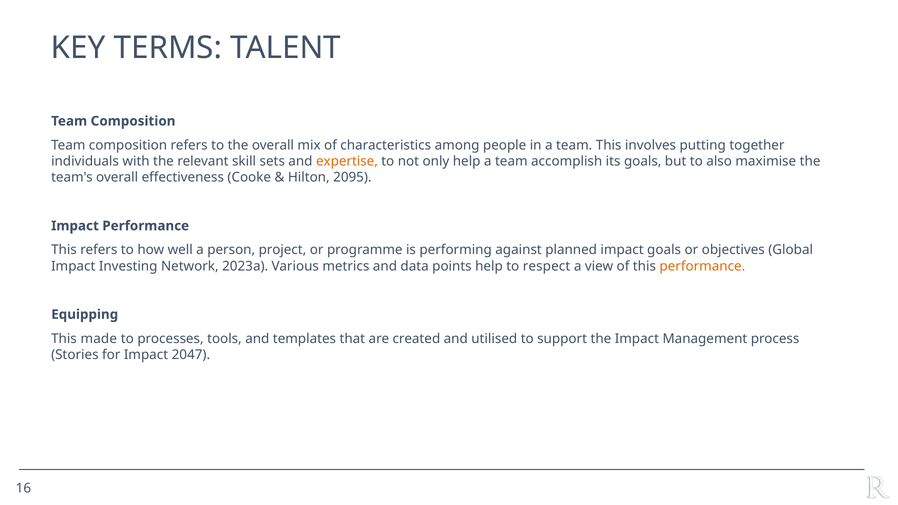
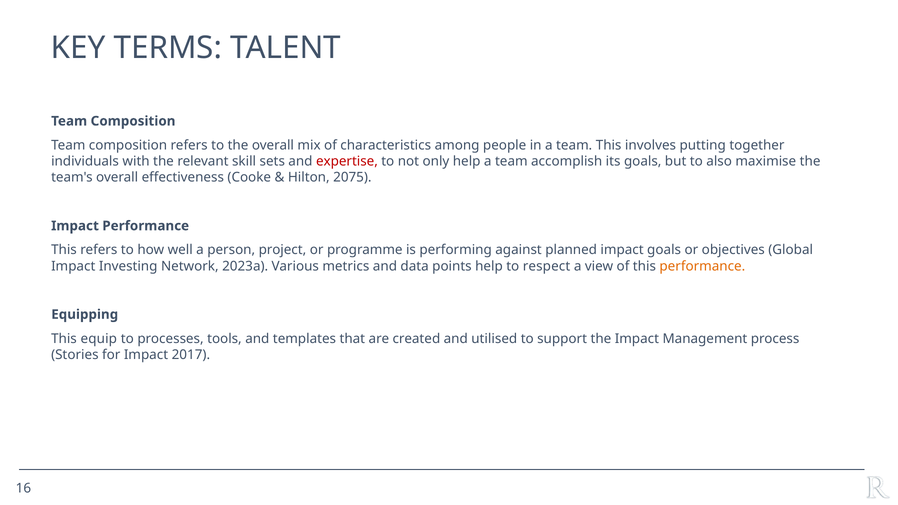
expertise colour: orange -> red
2095: 2095 -> 2075
made: made -> equip
2047: 2047 -> 2017
